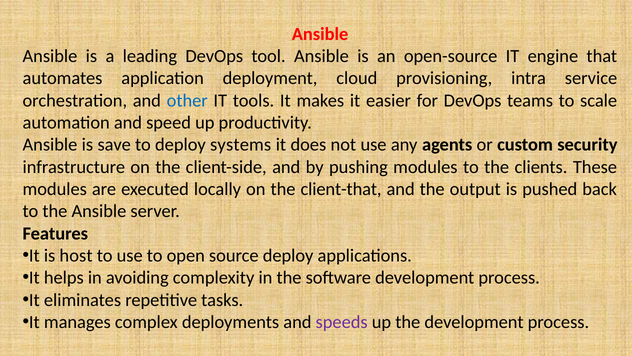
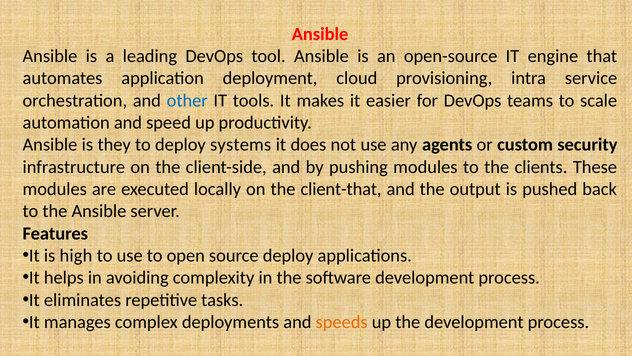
save: save -> they
host: host -> high
speeds colour: purple -> orange
